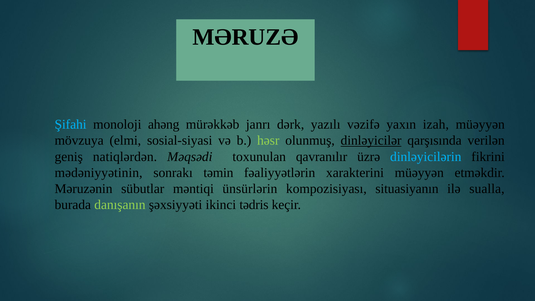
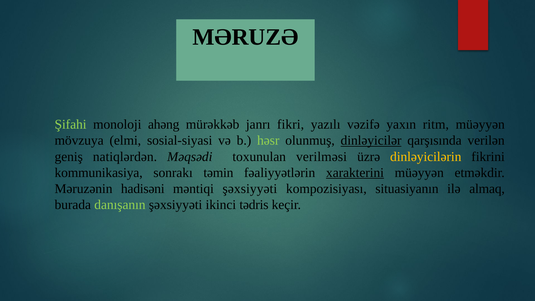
Şifahi colour: light blue -> light green
dərk: dərk -> fikri
izah: izah -> ritm
qavranılır: qavranılır -> verilməsi
dinləyicilərin colour: light blue -> yellow
mədəniyyətinin: mədəniyyətinin -> kommunikasiya
xarakterini underline: none -> present
sübutlar: sübutlar -> hadisəni
məntiqi ünsürlərin: ünsürlərin -> şəxsiyyəti
sualla: sualla -> almaq
